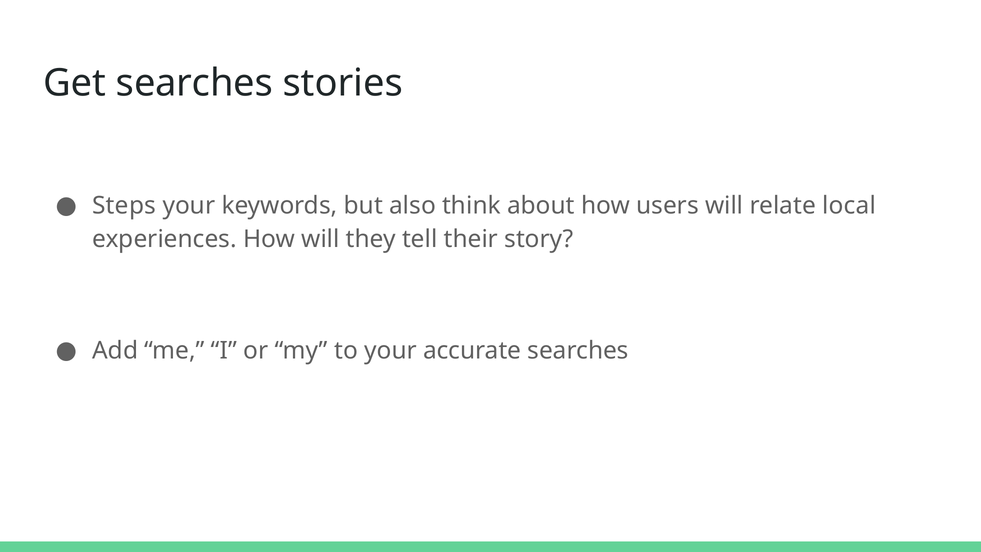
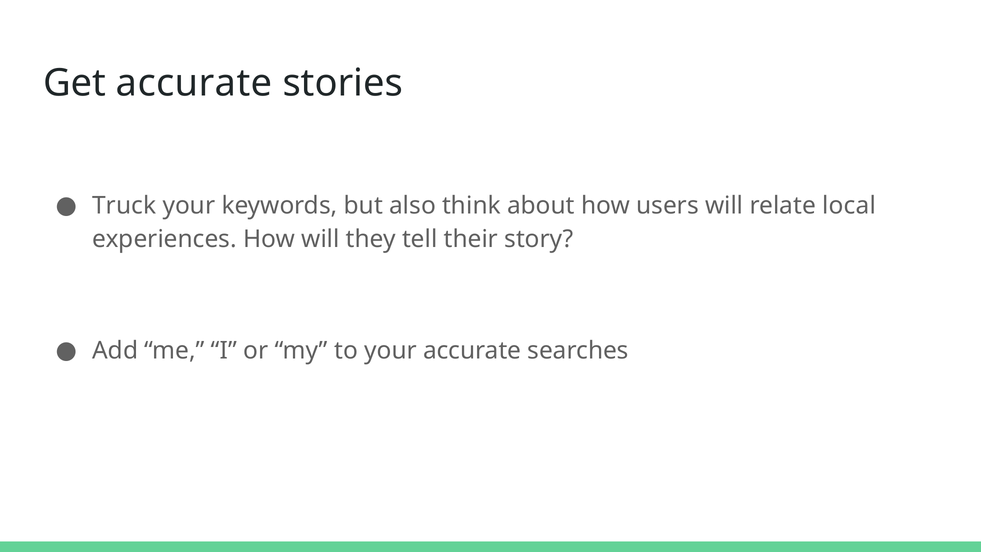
Get searches: searches -> accurate
Steps: Steps -> Truck
